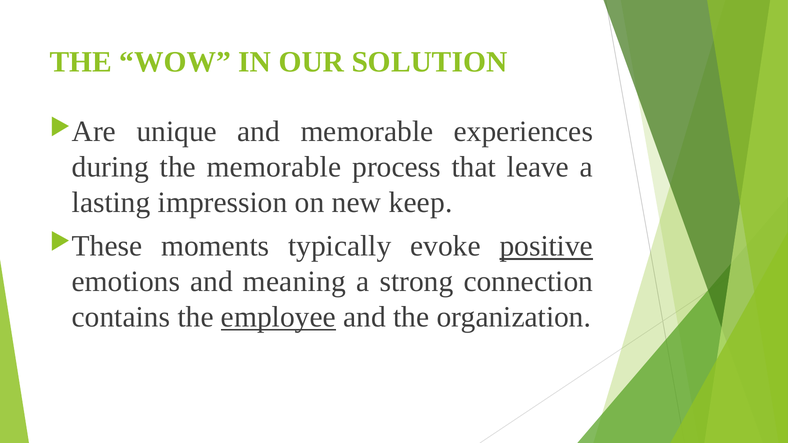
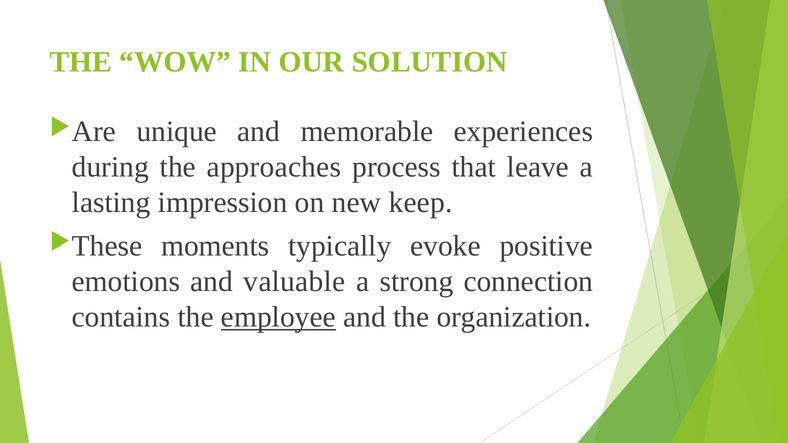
the memorable: memorable -> approaches
positive underline: present -> none
meaning: meaning -> valuable
